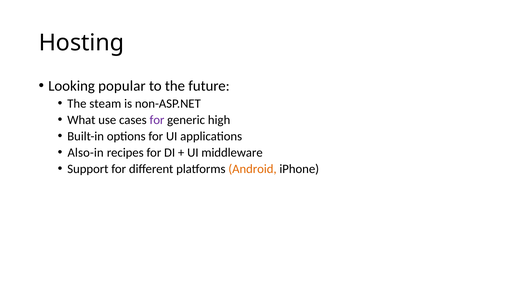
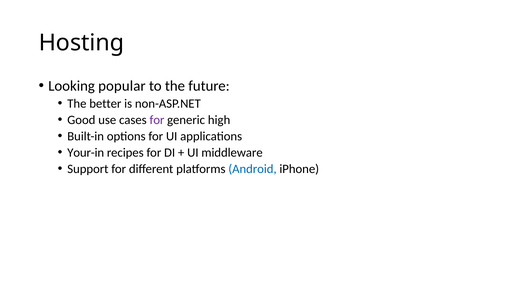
steam: steam -> better
What: What -> Good
Also-in: Also-in -> Your-in
Android colour: orange -> blue
